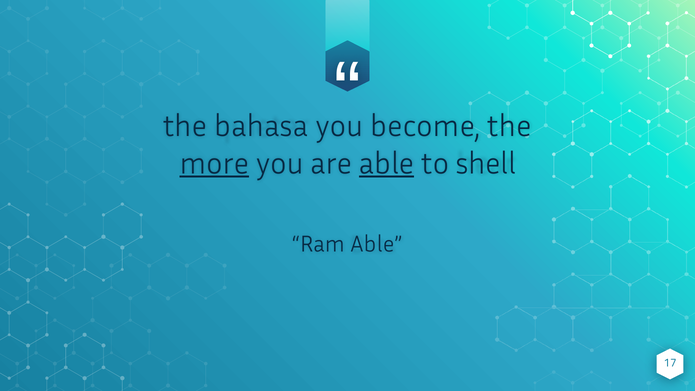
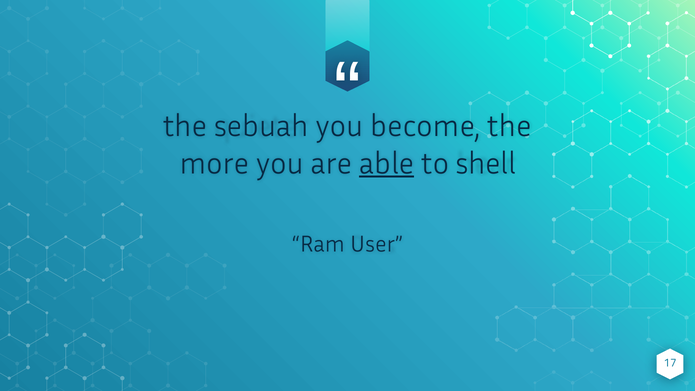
bahasa: bahasa -> sebuah
more underline: present -> none
Ram Able: Able -> User
